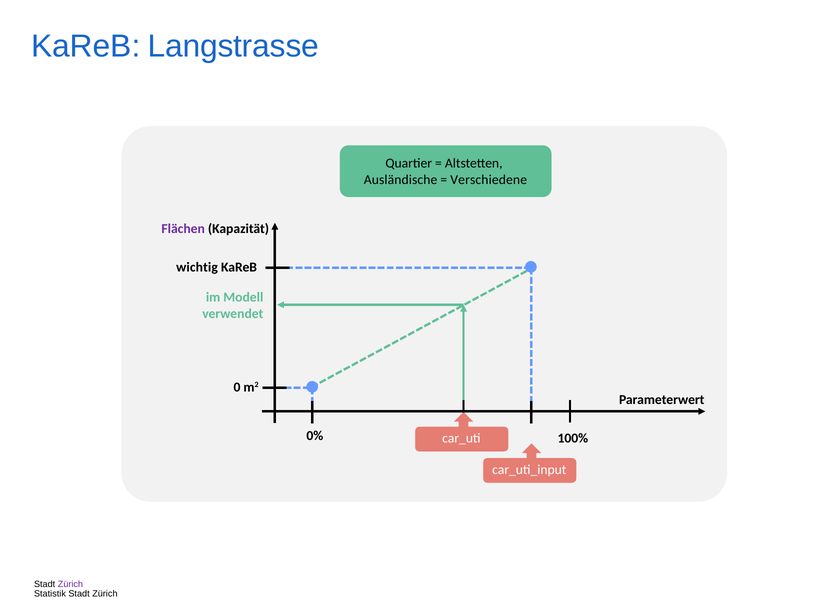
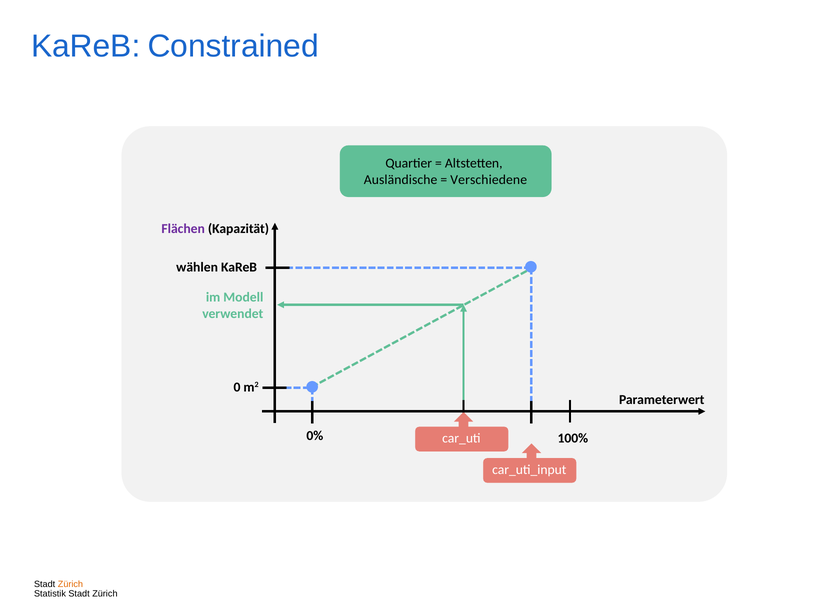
Langstrasse: Langstrasse -> Constrained
wichtig: wichtig -> wählen
Zürich at (70, 585) colour: purple -> orange
